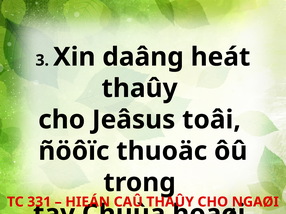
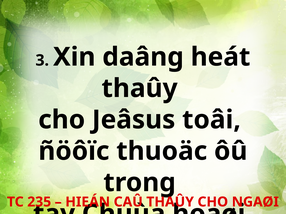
331: 331 -> 235
